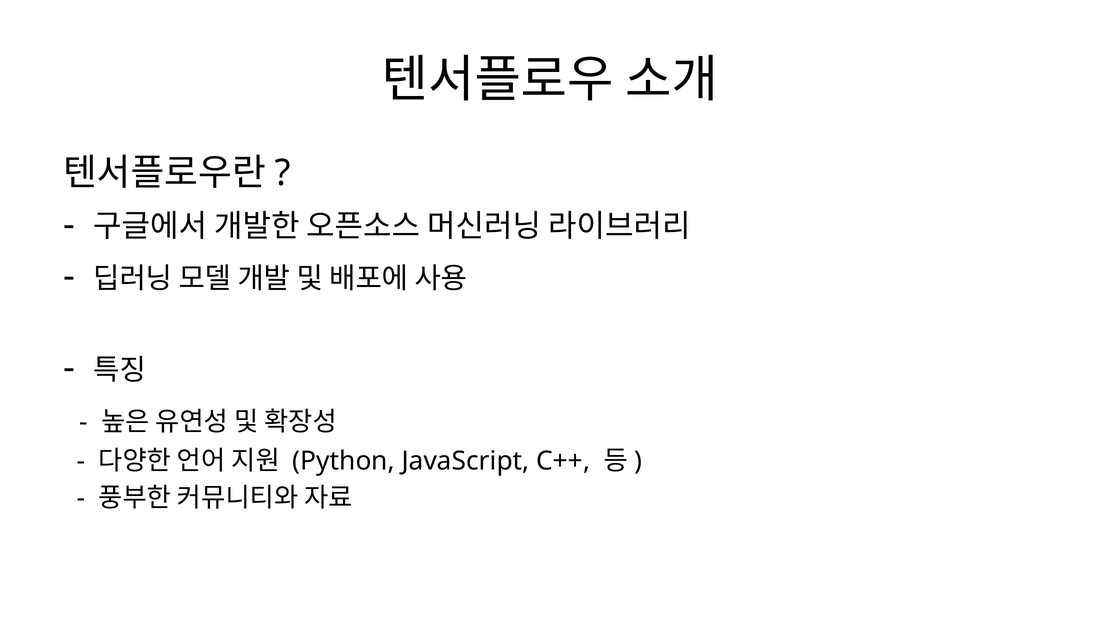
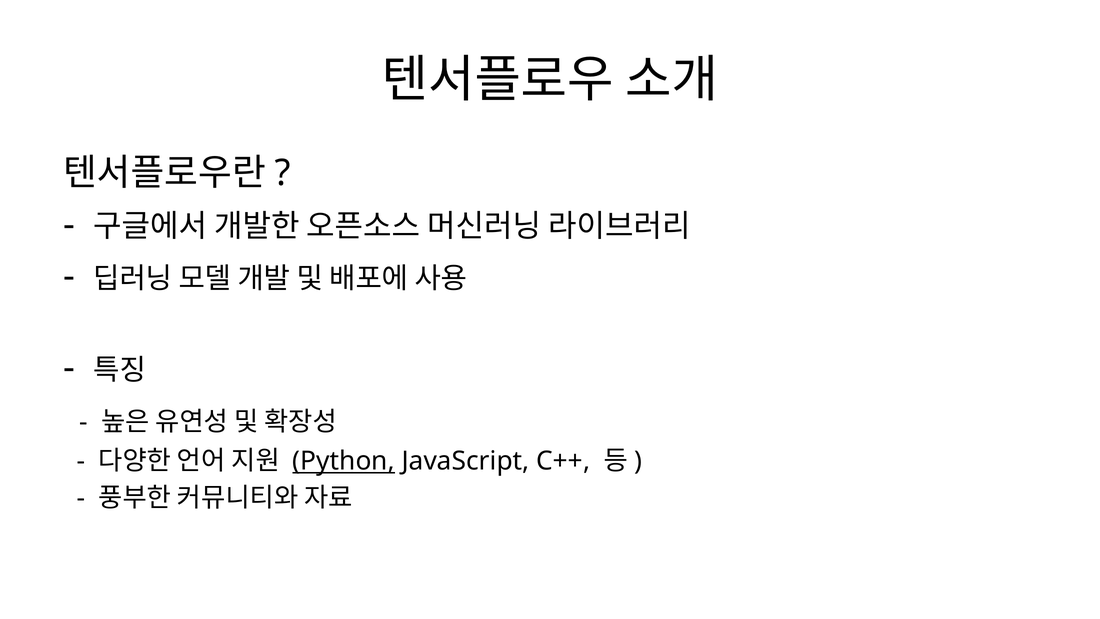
Python underline: none -> present
